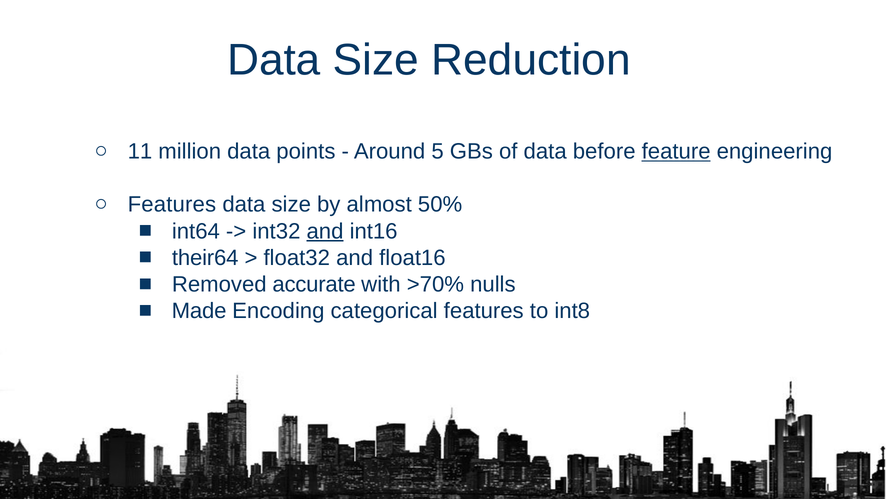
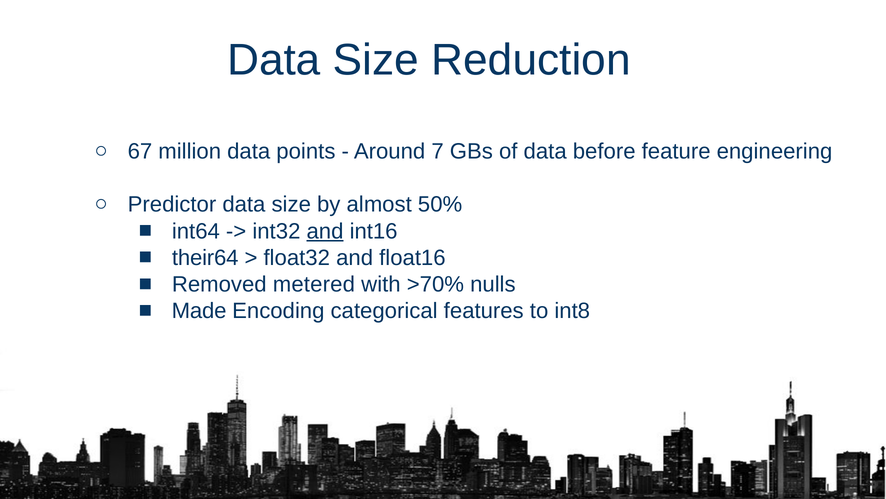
11: 11 -> 67
5: 5 -> 7
feature underline: present -> none
Features at (172, 204): Features -> Predictor
accurate: accurate -> metered
